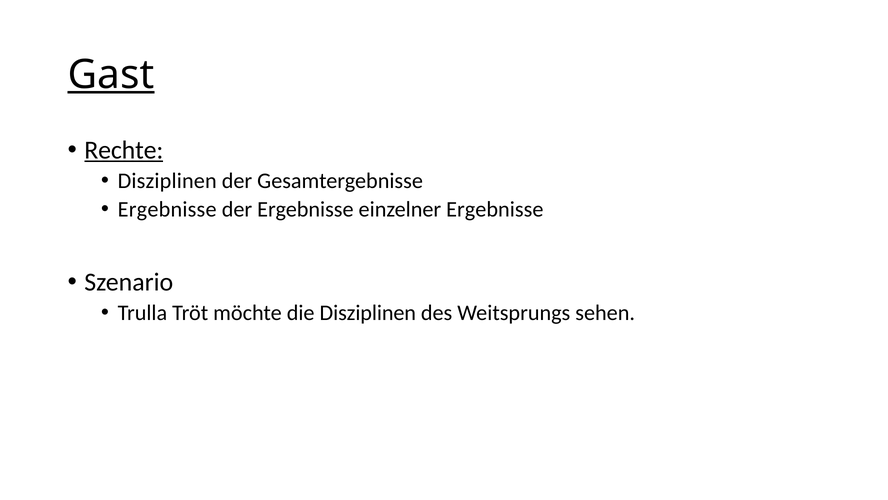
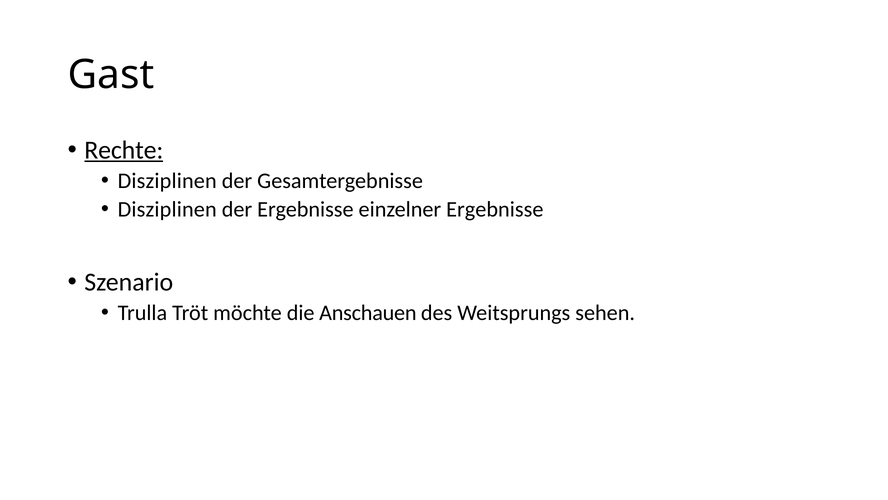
Gast underline: present -> none
Ergebnisse at (167, 209): Ergebnisse -> Disziplinen
die Disziplinen: Disziplinen -> Anschauen
